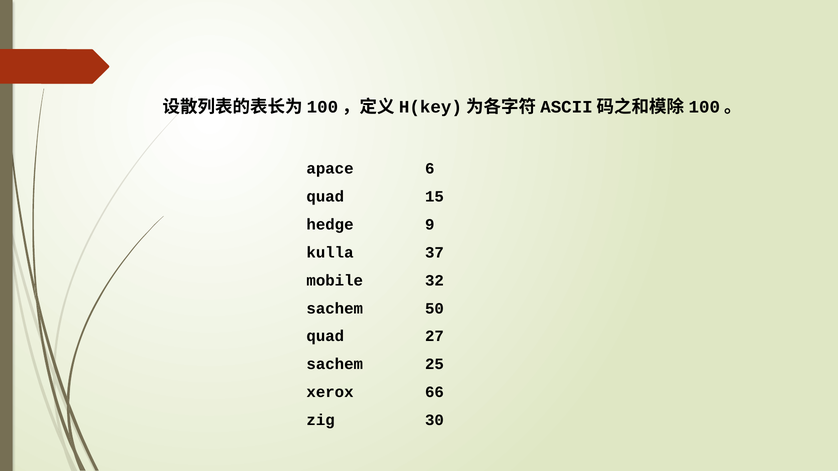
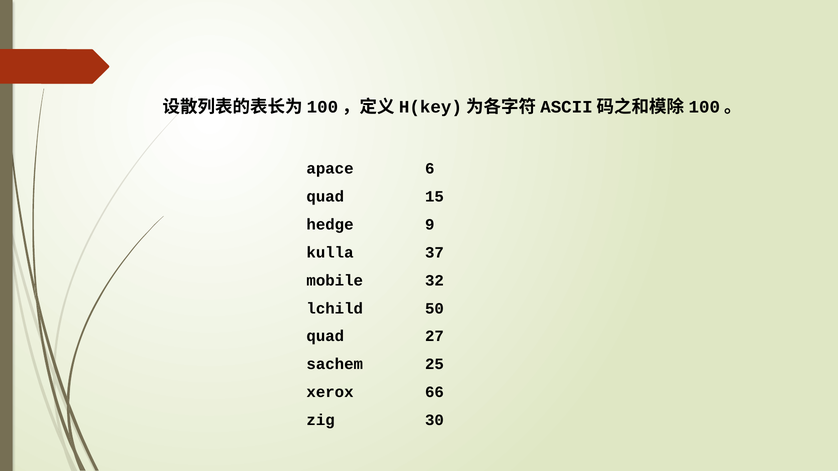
sachem at (335, 309): sachem -> lchild
